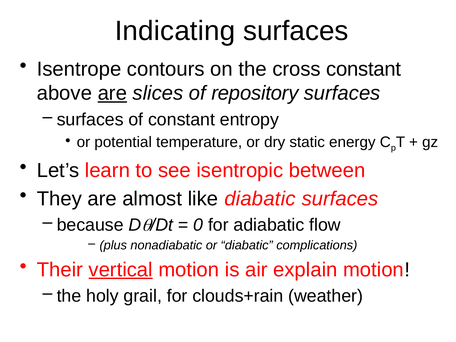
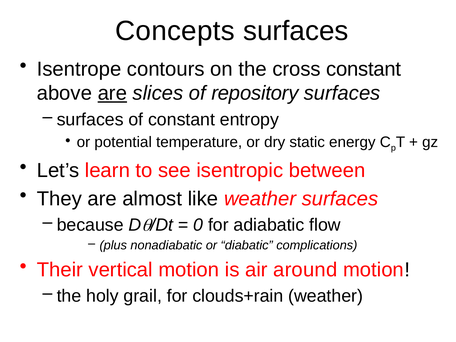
Indicating: Indicating -> Concepts
like diabatic: diabatic -> weather
vertical underline: present -> none
explain: explain -> around
